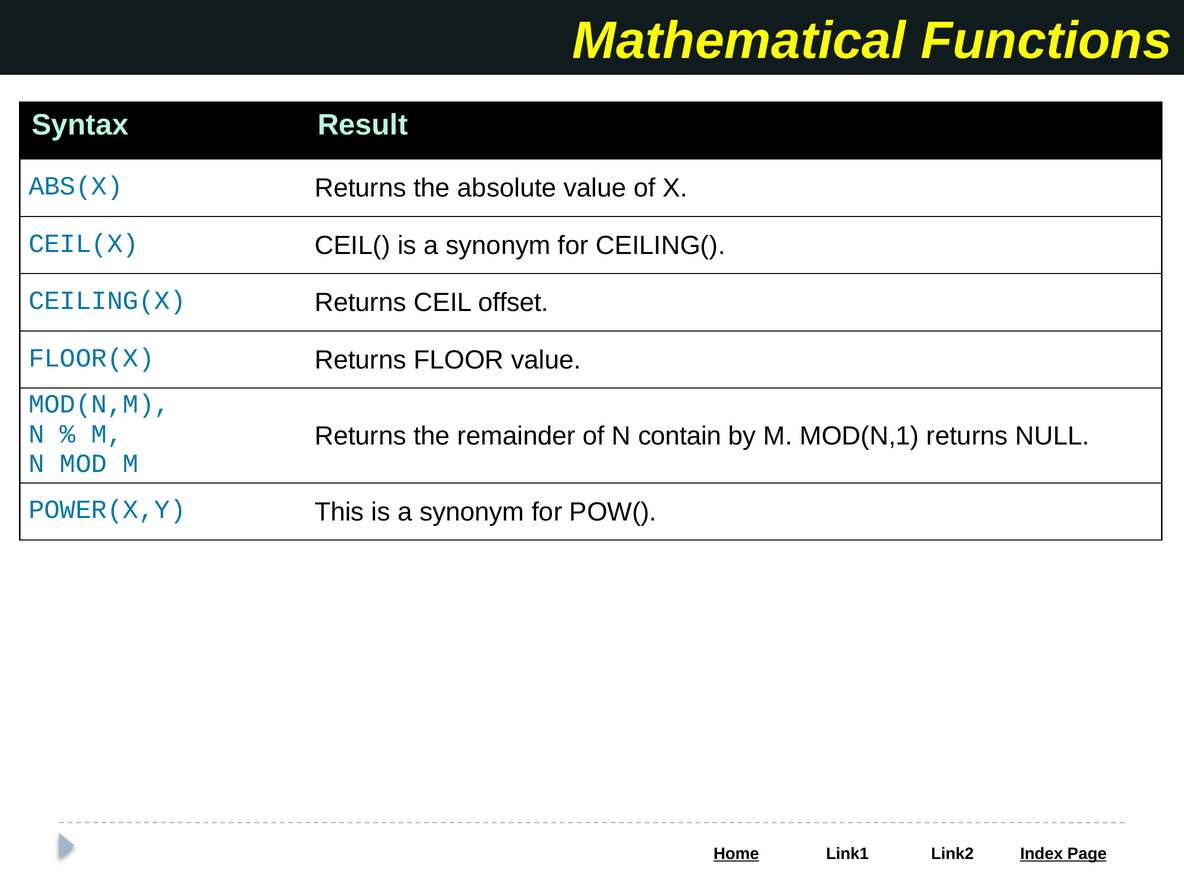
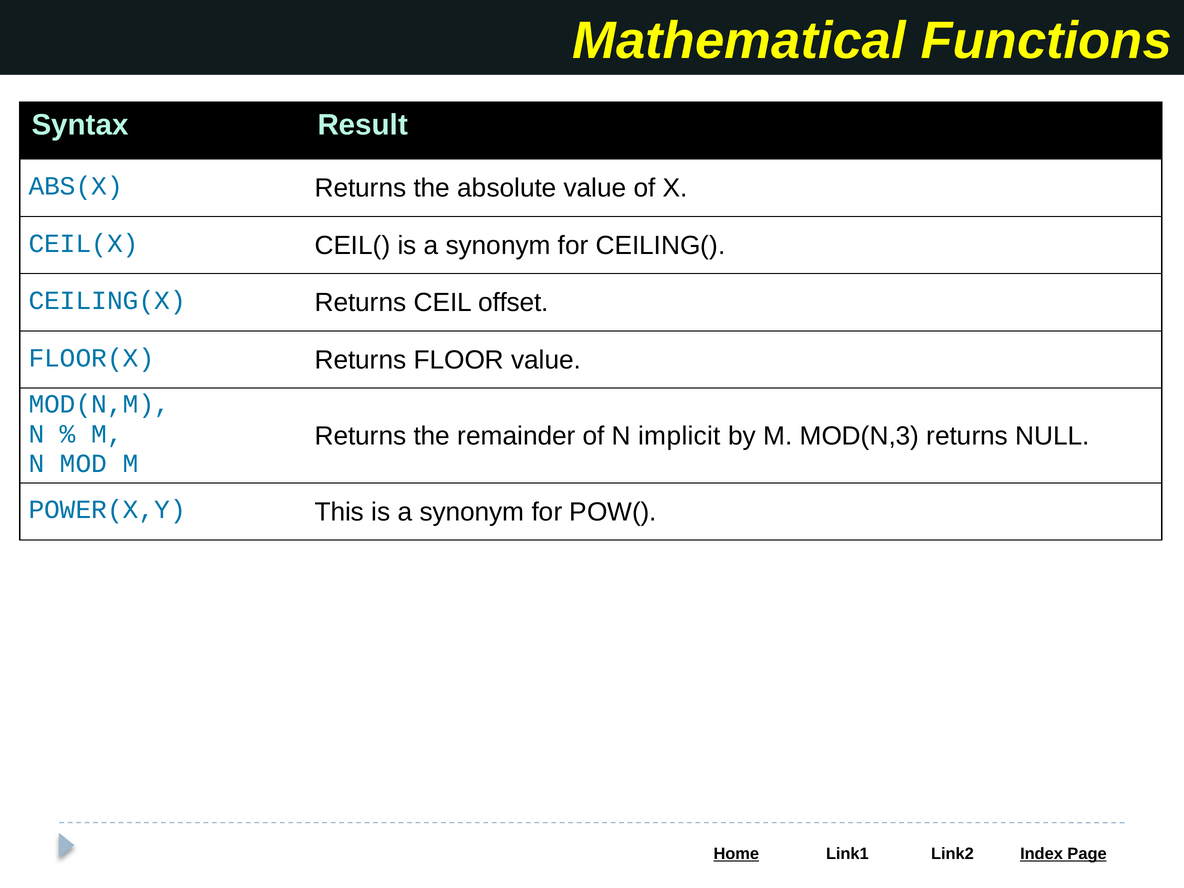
contain: contain -> implicit
MOD(N,1: MOD(N,1 -> MOD(N,3
